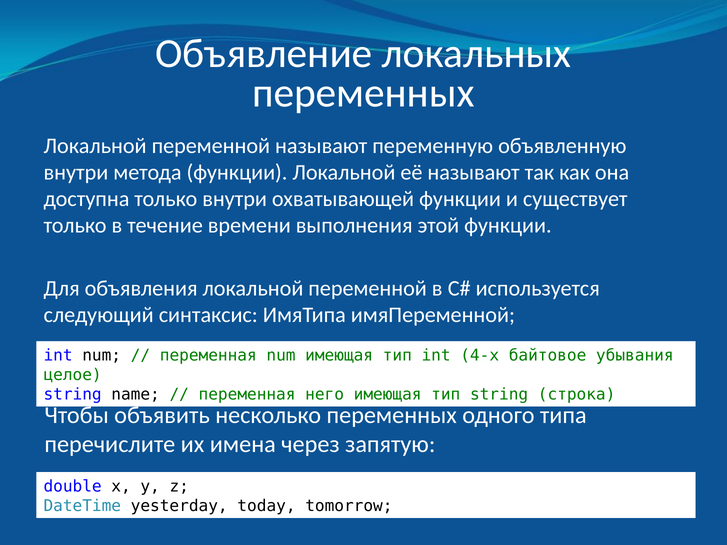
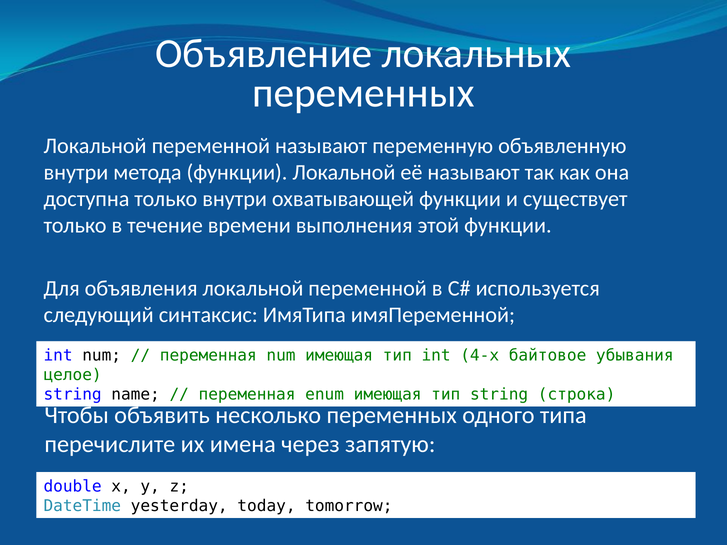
него: него -> enum
